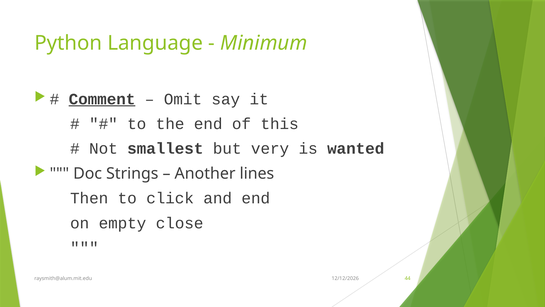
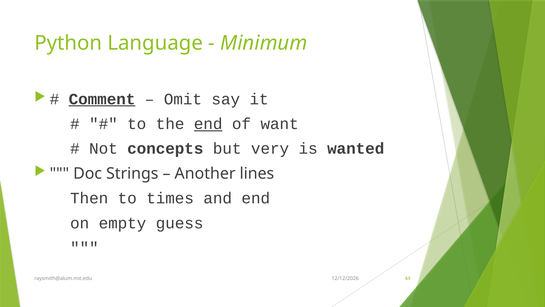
end at (208, 124) underline: none -> present
this: this -> want
smallest: smallest -> concepts
click: click -> times
close: close -> guess
